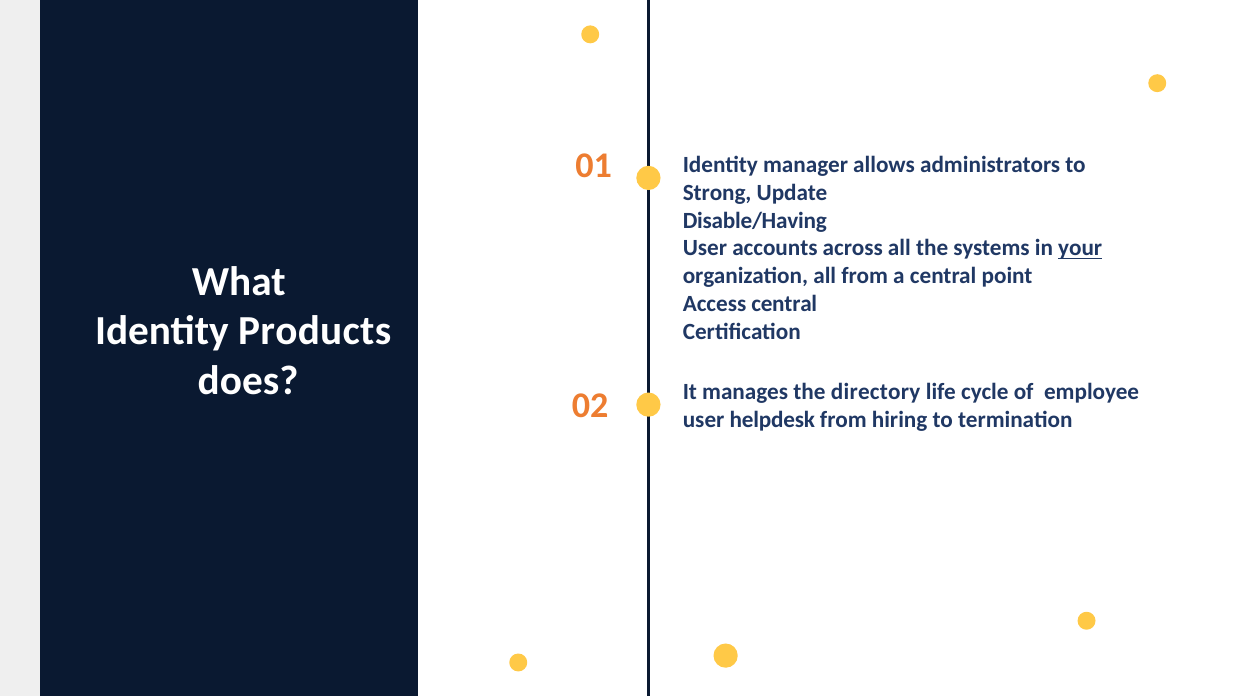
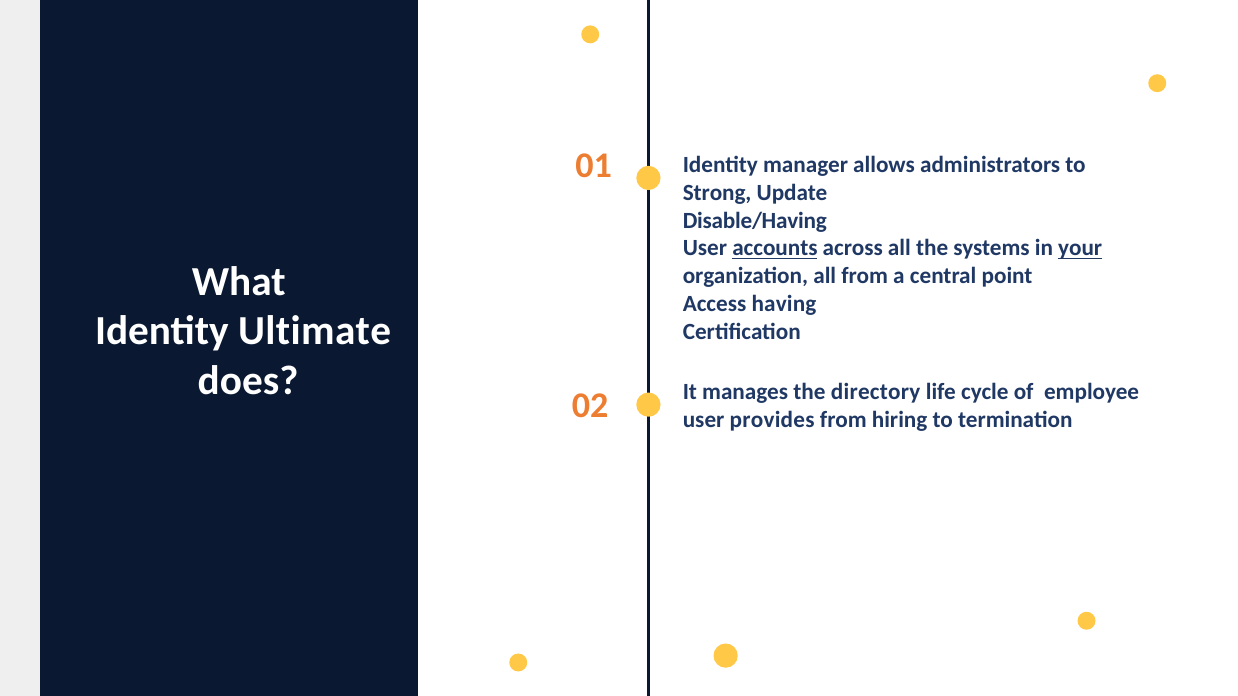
accounts underline: none -> present
Access central: central -> having
Products: Products -> Ultimate
helpdesk: helpdesk -> provides
